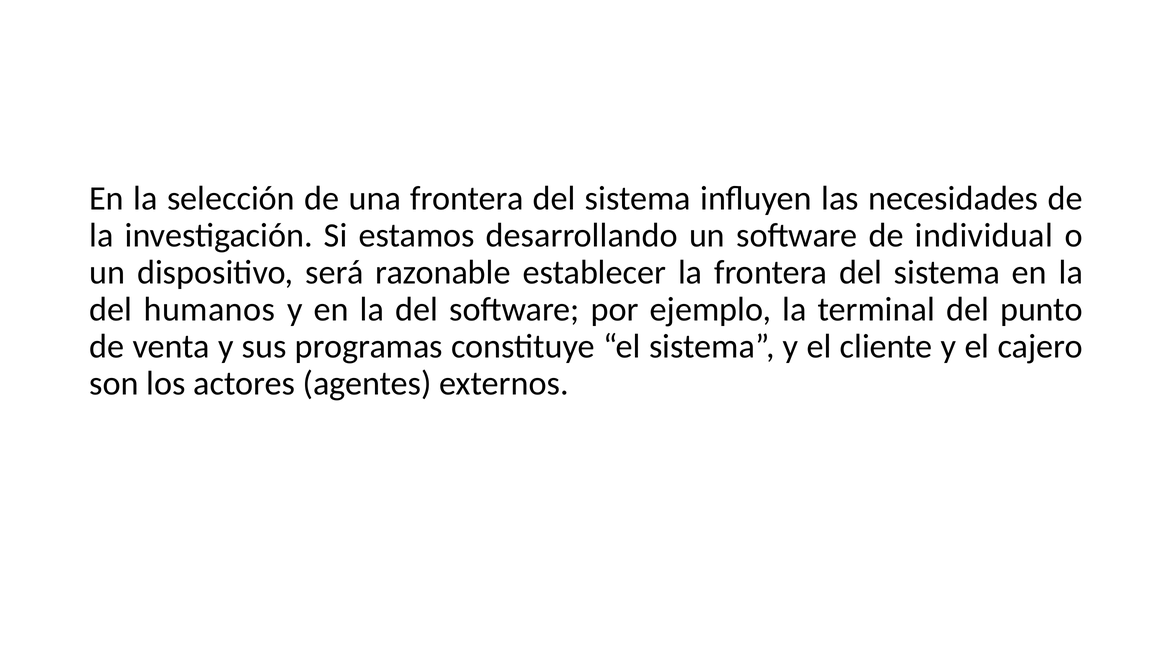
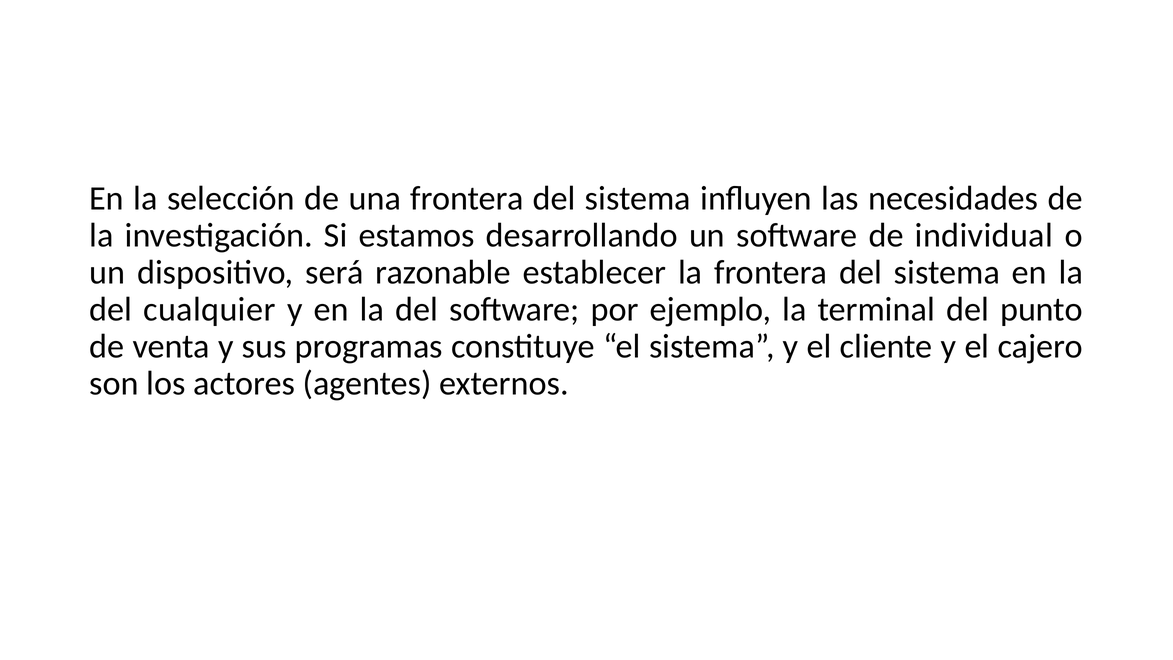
humanos: humanos -> cualquier
